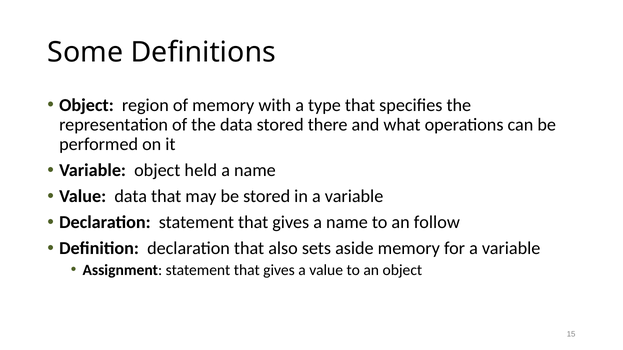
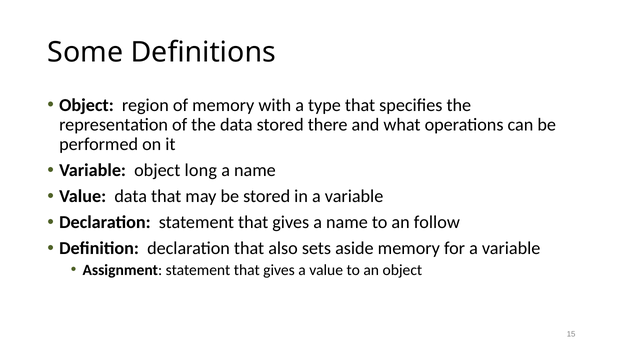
held: held -> long
